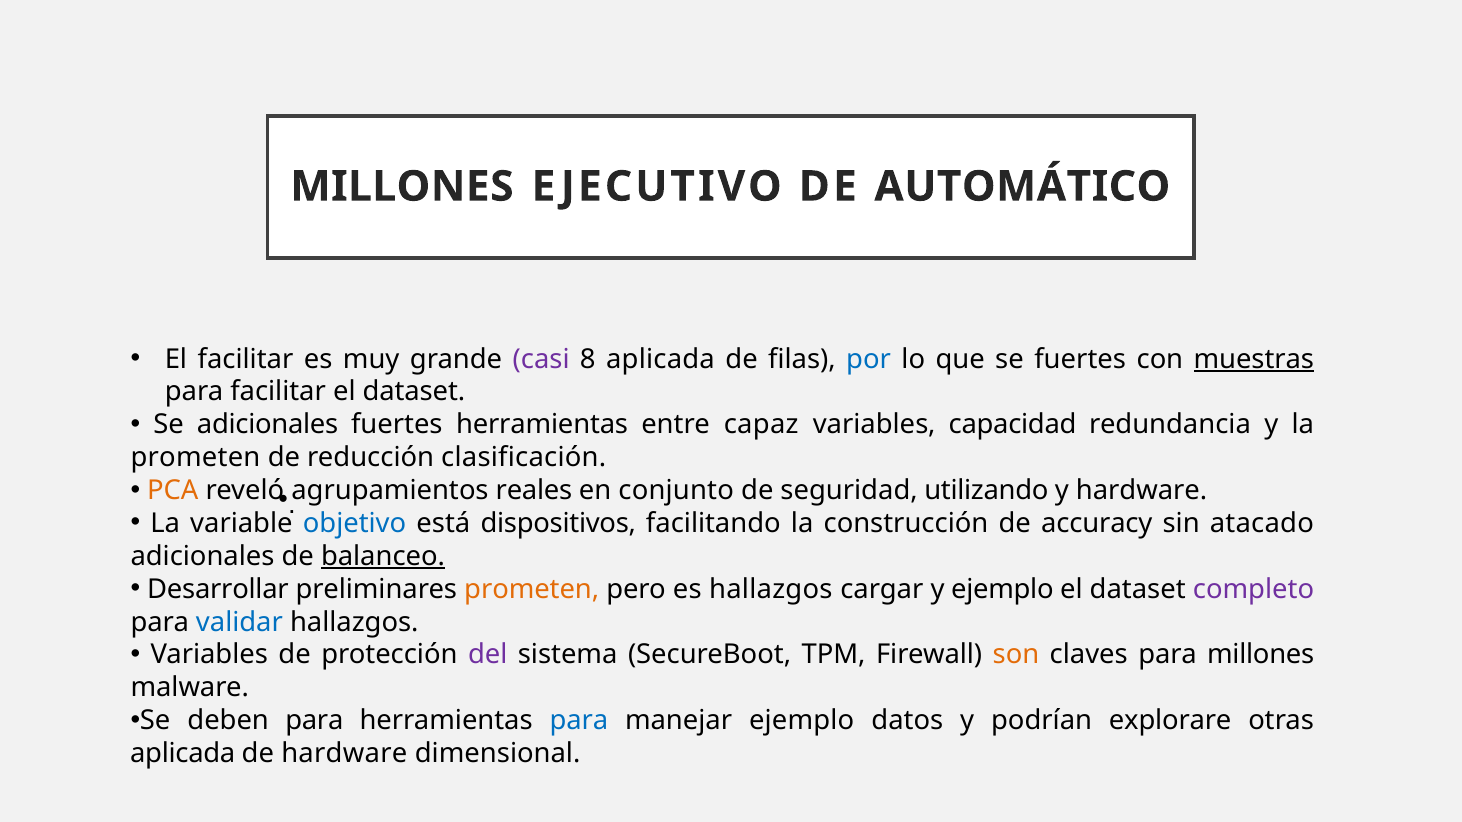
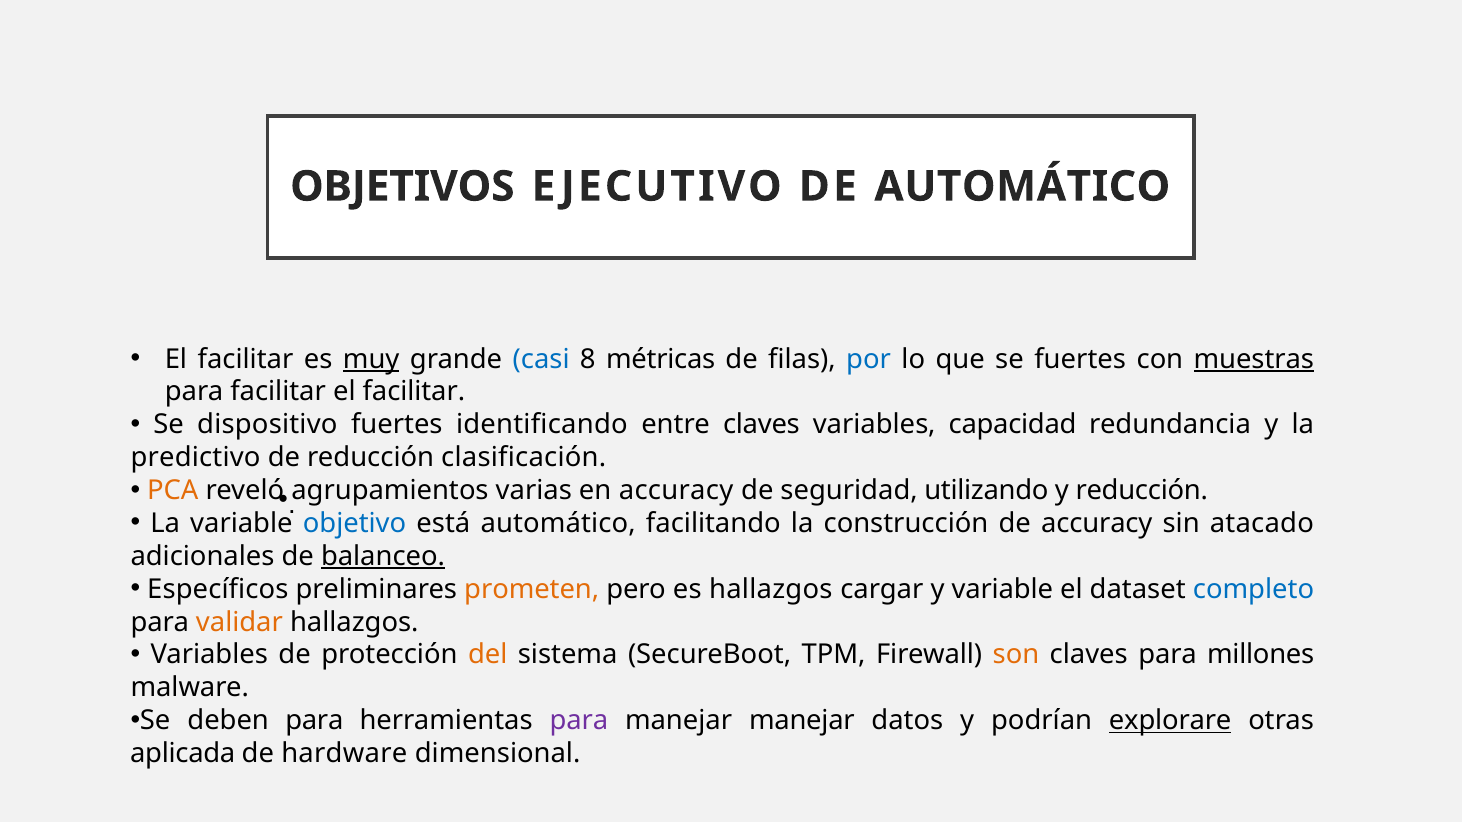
MILLONES at (402, 187): MILLONES -> OBJETIVOS
muy underline: none -> present
casi colour: purple -> blue
8 aplicada: aplicada -> métricas
facilitar el dataset: dataset -> facilitar
Se adicionales: adicionales -> dispositivo
fuertes herramientas: herramientas -> identificando
entre capaz: capaz -> claves
prometen at (195, 458): prometen -> predictivo
reales: reales -> varias
en conjunto: conjunto -> accuracy
y hardware: hardware -> reducción
está dispositivos: dispositivos -> automático
Desarrollar: Desarrollar -> Específicos
y ejemplo: ejemplo -> variable
completo colour: purple -> blue
validar colour: blue -> orange
del colour: purple -> orange
para at (579, 721) colour: blue -> purple
manejar ejemplo: ejemplo -> manejar
explorare underline: none -> present
